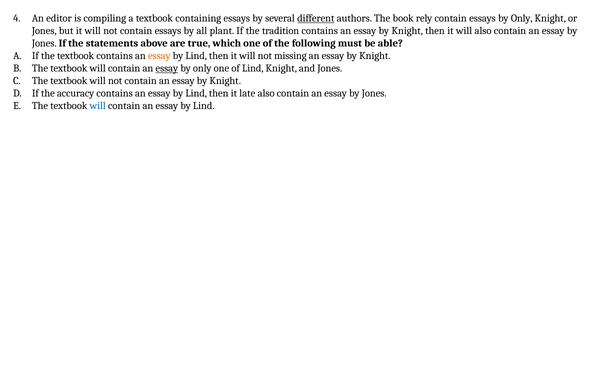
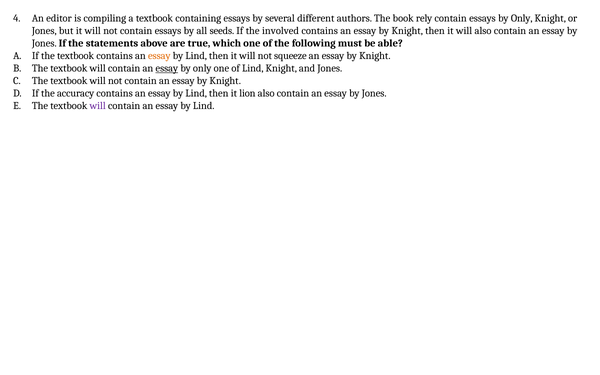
different underline: present -> none
plant: plant -> seeds
tradition: tradition -> involved
missing: missing -> squeeze
late: late -> lion
will at (98, 106) colour: blue -> purple
